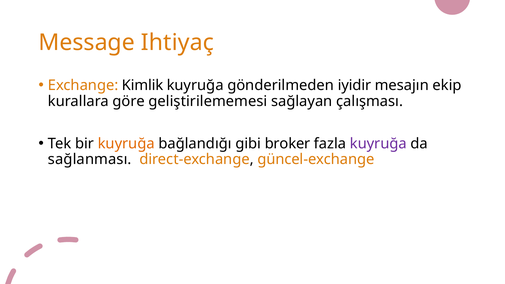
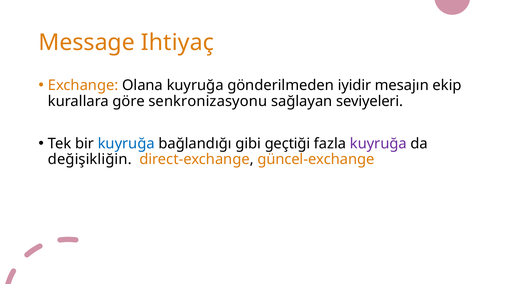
Kimlik: Kimlik -> Olana
geliştirilememesi: geliştirilememesi -> senkronizasyonu
çalışması: çalışması -> seviyeleri
kuyruğa at (126, 144) colour: orange -> blue
broker: broker -> geçtiği
sağlanması: sağlanması -> değişikliğin
